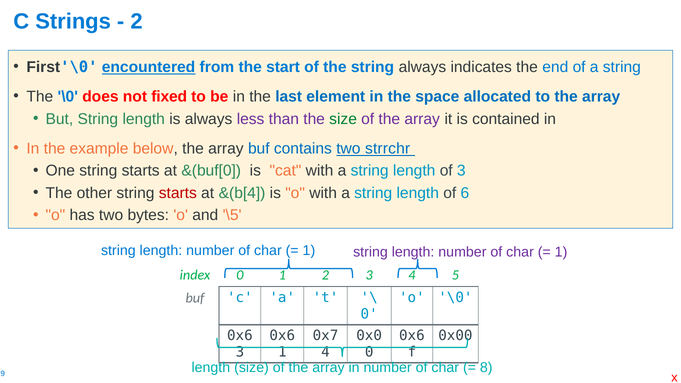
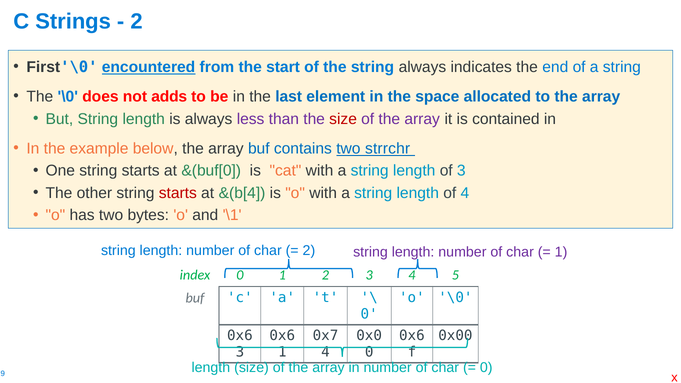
fixed: fixed -> adds
size at (343, 119) colour: green -> red
of 6: 6 -> 4
\5: \5 -> \1
1 at (309, 250): 1 -> 2
8 at (486, 368): 8 -> 0
